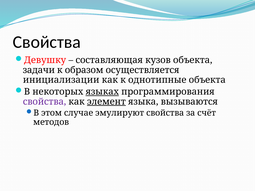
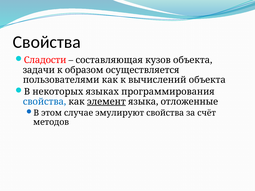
Девушку: Девушку -> Сладости
инициализации: инициализации -> пользователями
однотипные: однотипные -> вычислений
языках underline: present -> none
свойства at (45, 102) colour: purple -> blue
вызываются: вызываются -> отложенные
